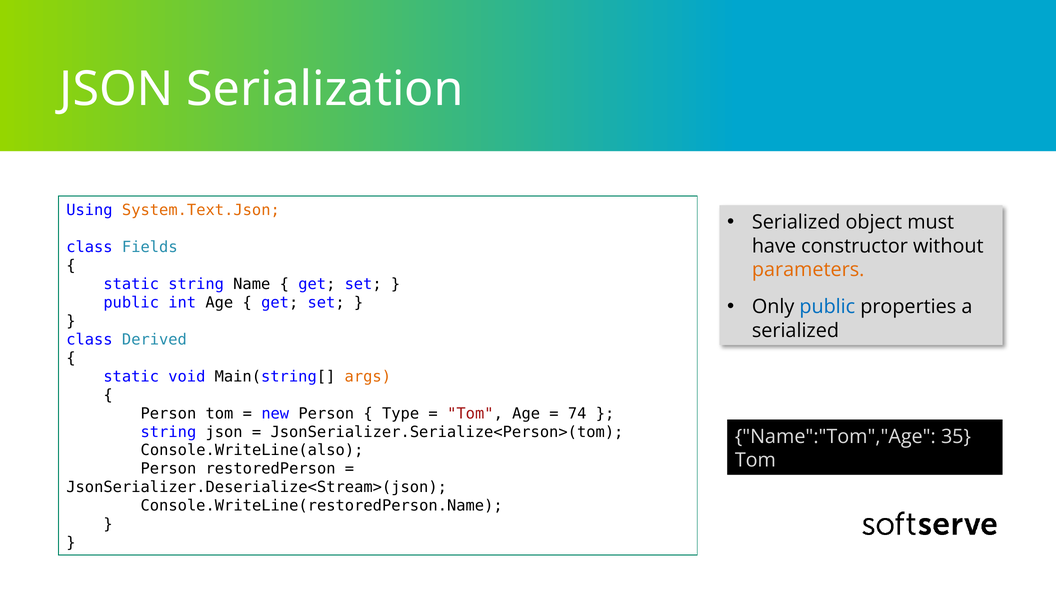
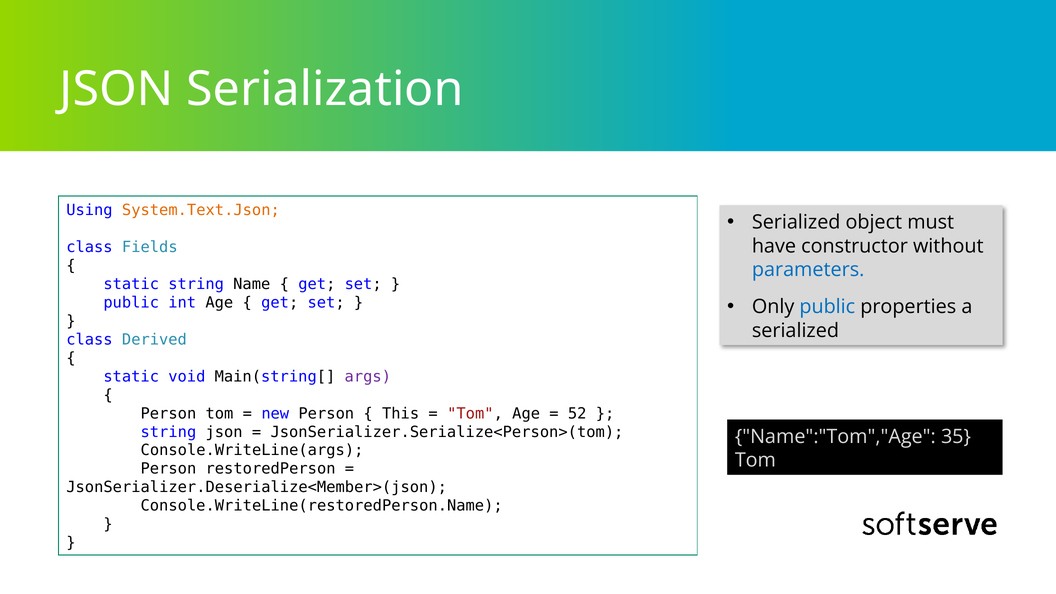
parameters colour: orange -> blue
args colour: orange -> purple
Type: Type -> This
74: 74 -> 52
Console.WriteLine(also: Console.WriteLine(also -> Console.WriteLine(args
JsonSerializer.Deserialize<Stream>(json: JsonSerializer.Deserialize<Stream>(json -> JsonSerializer.Deserialize<Member>(json
